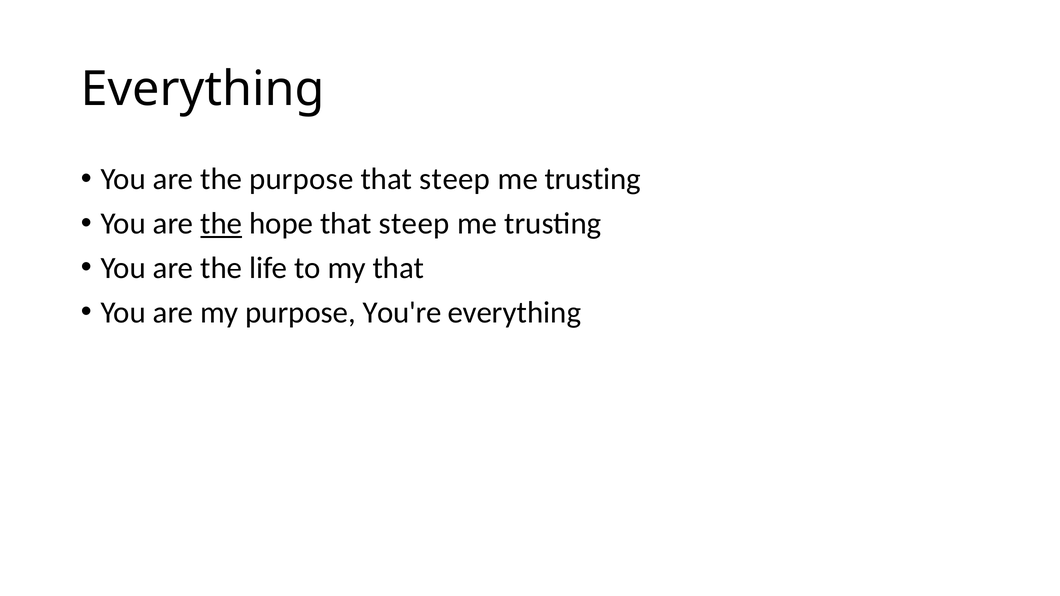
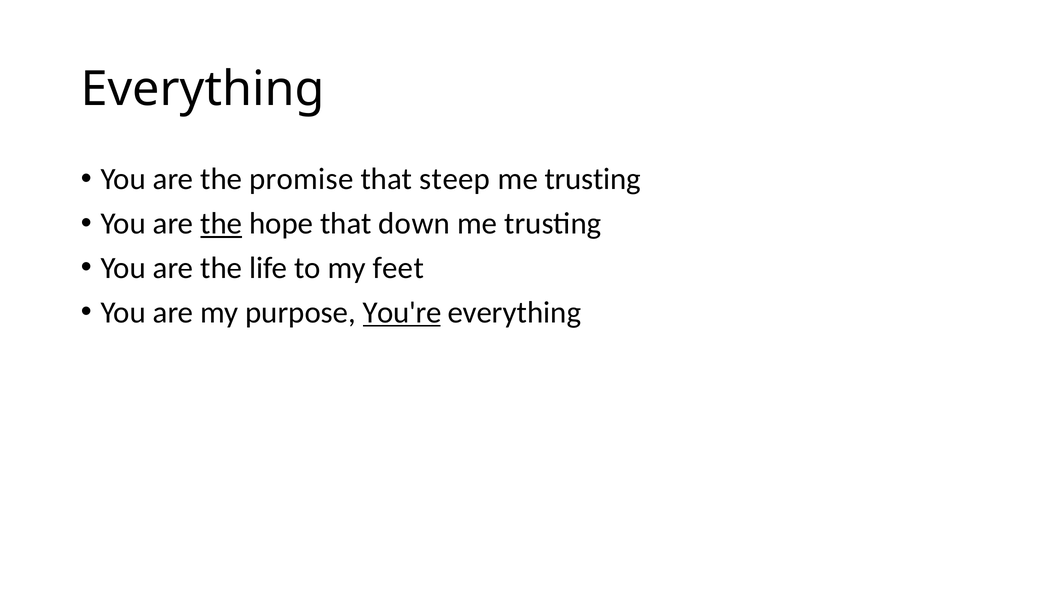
the purpose: purpose -> promise
hope that steep: steep -> down
my that: that -> feet
You're underline: none -> present
